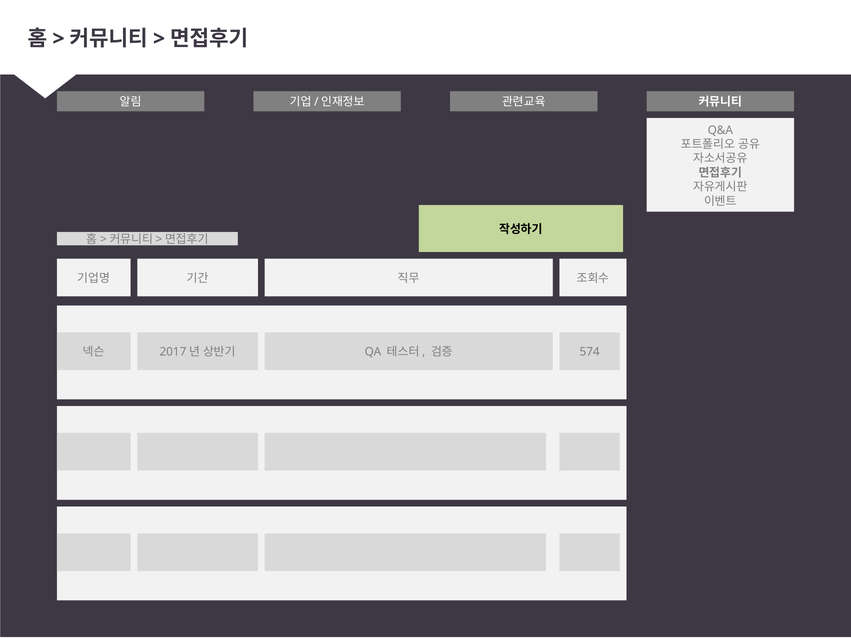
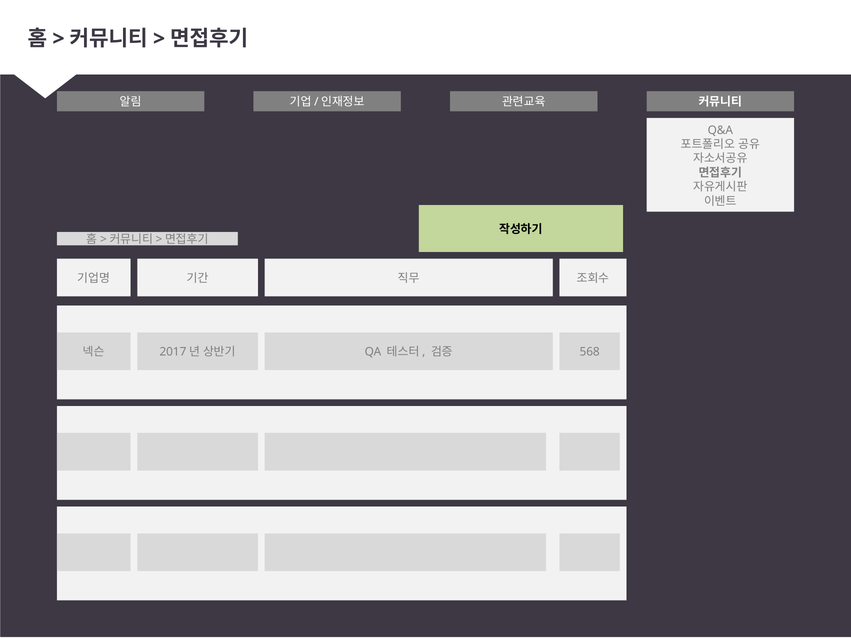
574: 574 -> 568
